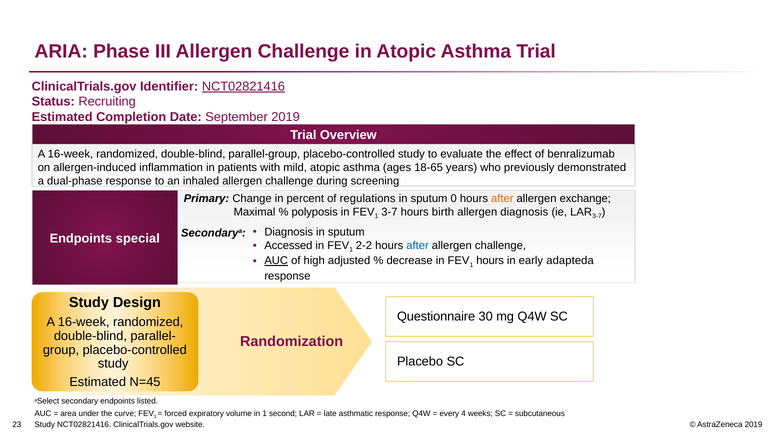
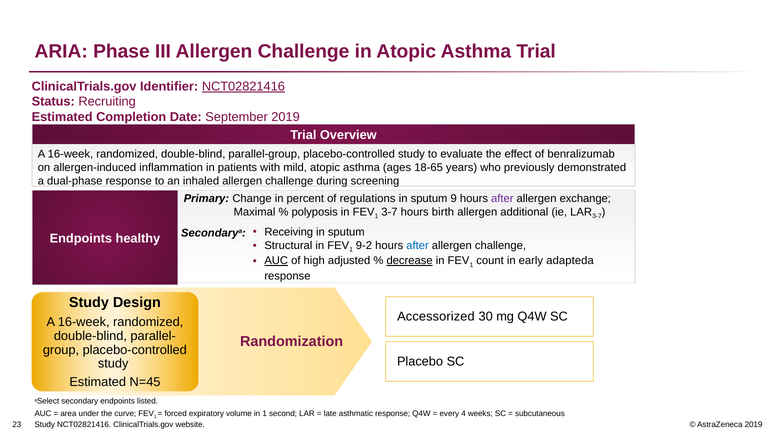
0: 0 -> 9
after at (502, 198) colour: orange -> purple
allergen diagnosis: diagnosis -> additional
Diagnosis at (289, 232): Diagnosis -> Receiving
special: special -> healthy
Accessed: Accessed -> Structural
2-2: 2-2 -> 9-2
decrease underline: none -> present
1 hours: hours -> count
Questionnaire: Questionnaire -> Accessorized
